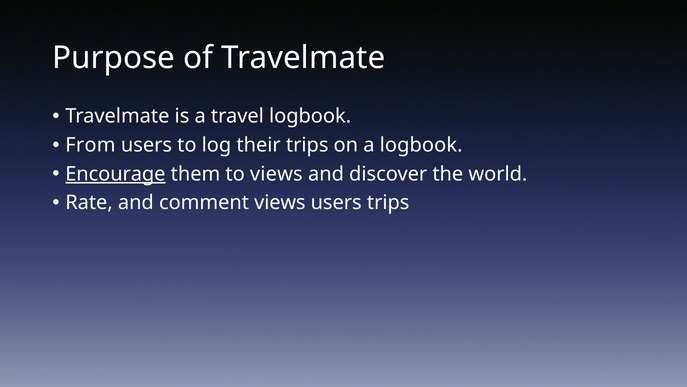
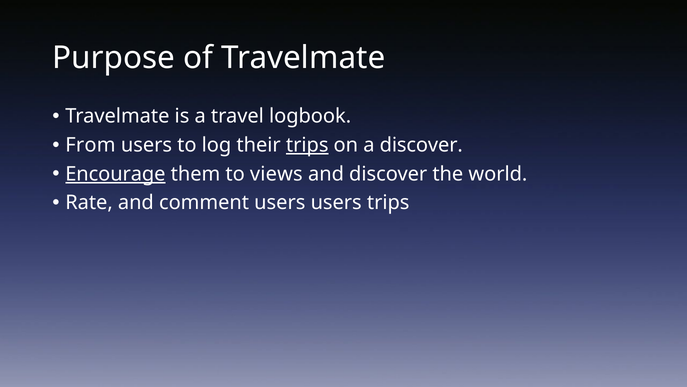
trips at (307, 145) underline: none -> present
a logbook: logbook -> discover
comment views: views -> users
